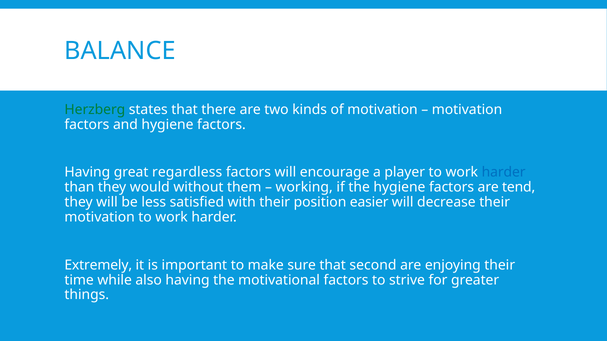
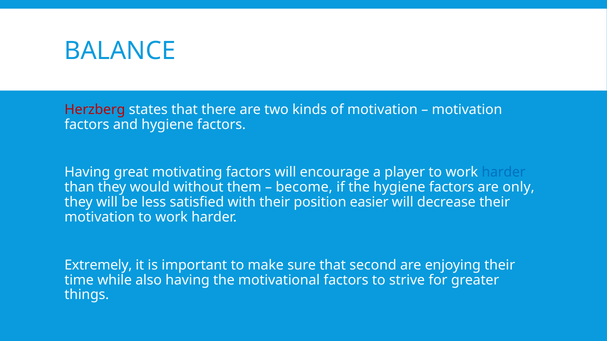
Herzberg colour: green -> red
regardless: regardless -> motivating
working: working -> become
tend: tend -> only
